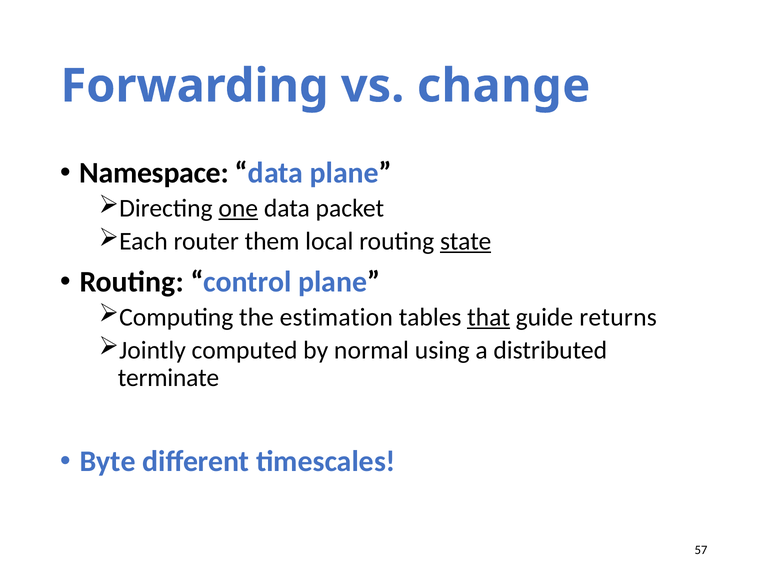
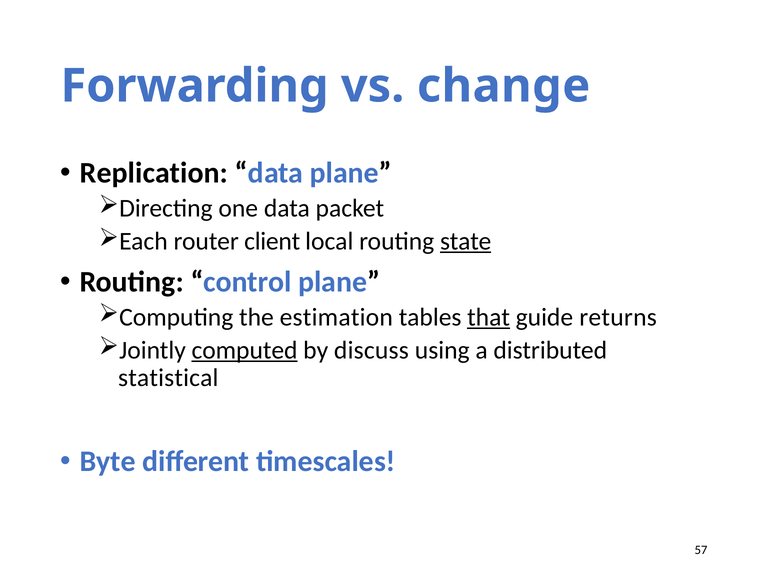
Namespace: Namespace -> Replication
one underline: present -> none
them: them -> client
computed underline: none -> present
normal: normal -> discuss
terminate: terminate -> statistical
